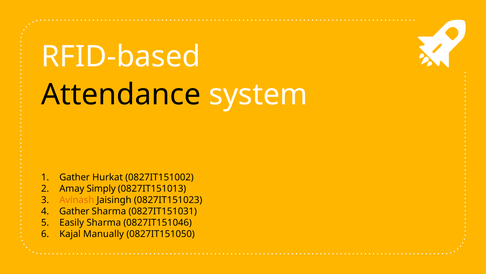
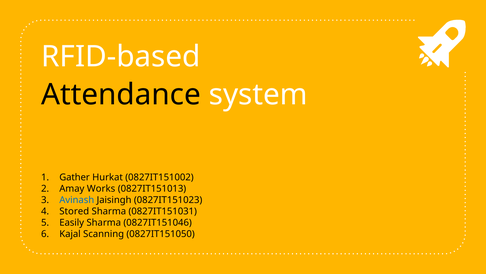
Simply: Simply -> Works
Avinash colour: orange -> blue
Gather at (74, 211): Gather -> Stored
Manually: Manually -> Scanning
